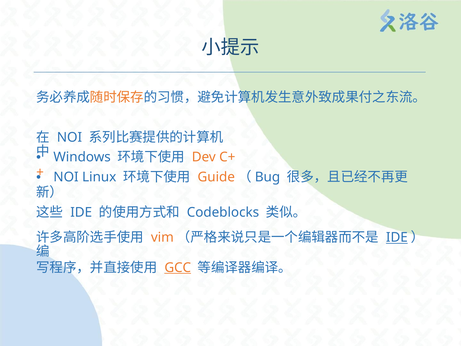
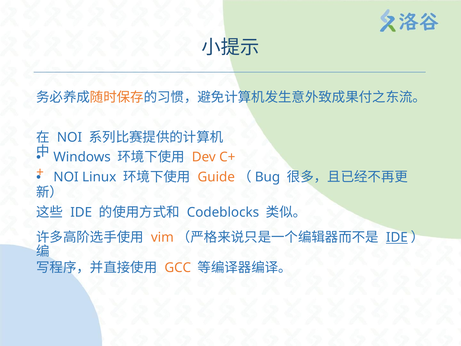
GCC underline: present -> none
